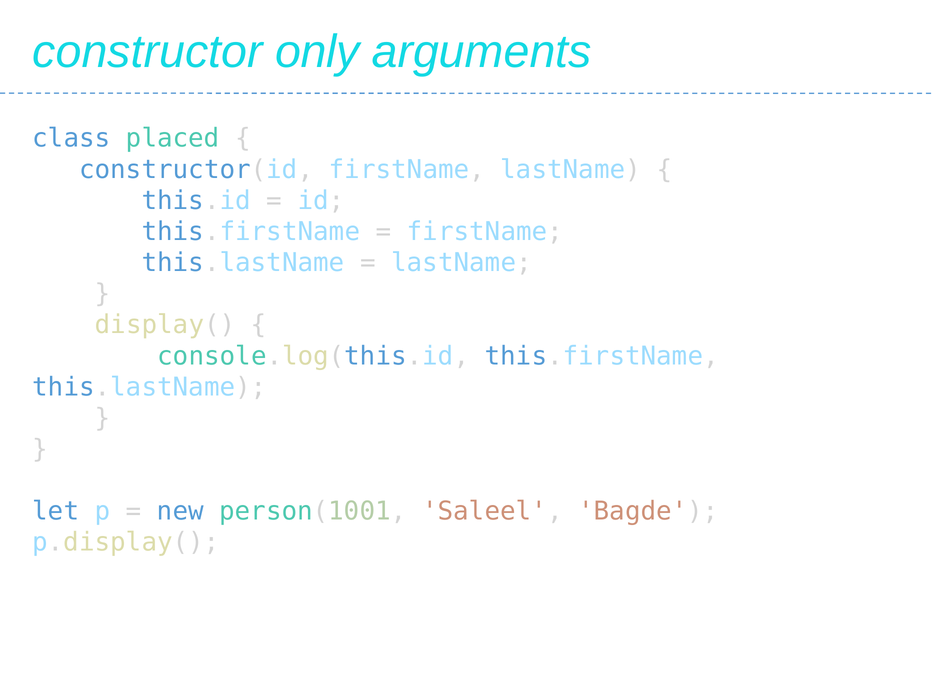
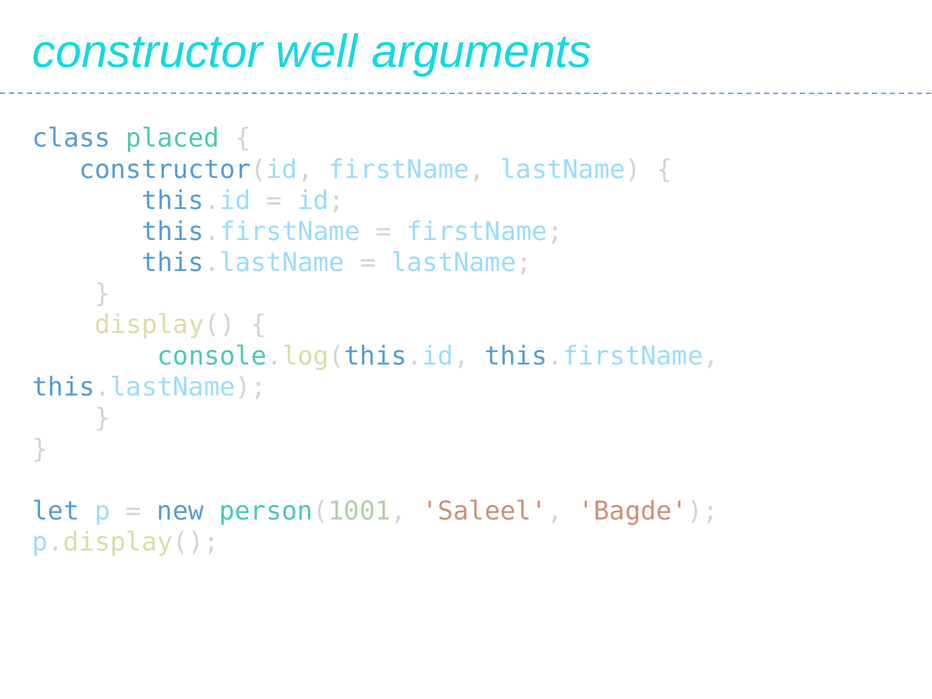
only: only -> well
